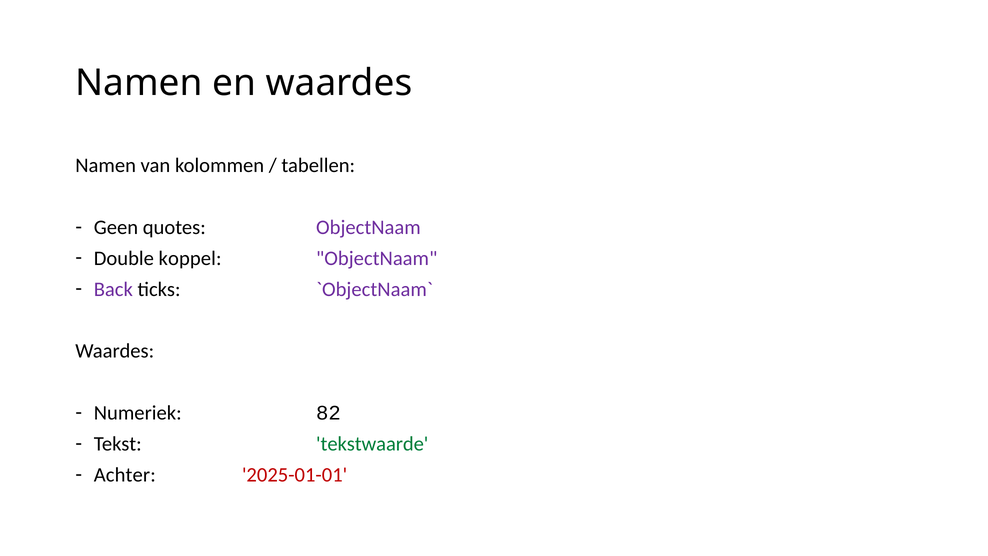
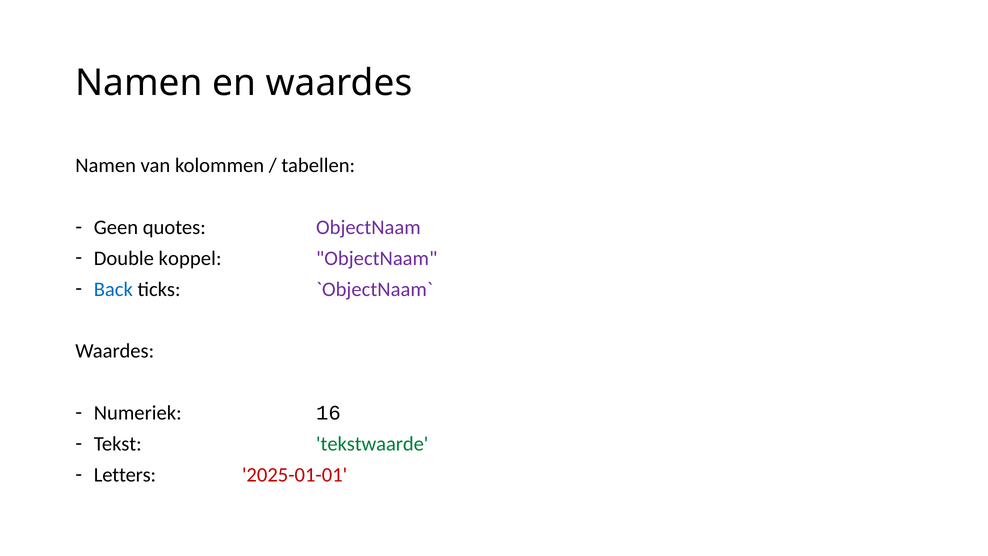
Back colour: purple -> blue
82: 82 -> 16
Achter: Achter -> Letters
